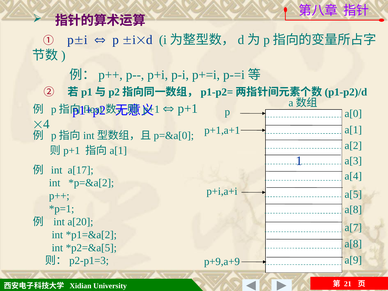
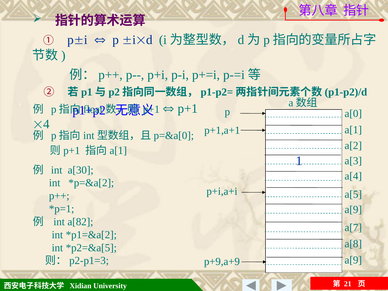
a[17: a[17 -> a[30
a[8 at (353, 210): a[8 -> a[9
a[20: a[20 -> a[82
